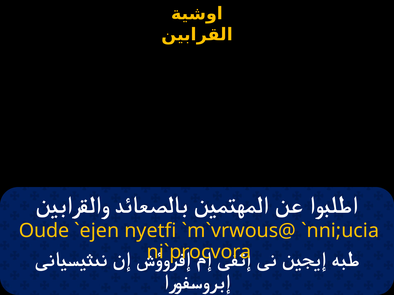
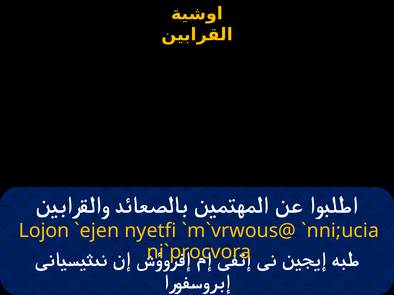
Oude: Oude -> Lojon
